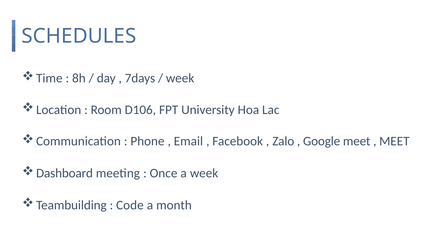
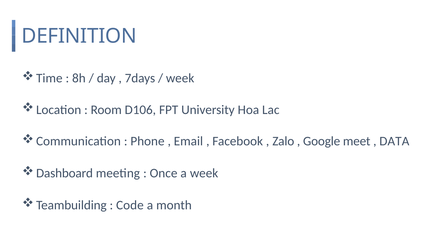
SCHEDULES: SCHEDULES -> DEFINITION
MEET at (394, 141): MEET -> DATA
